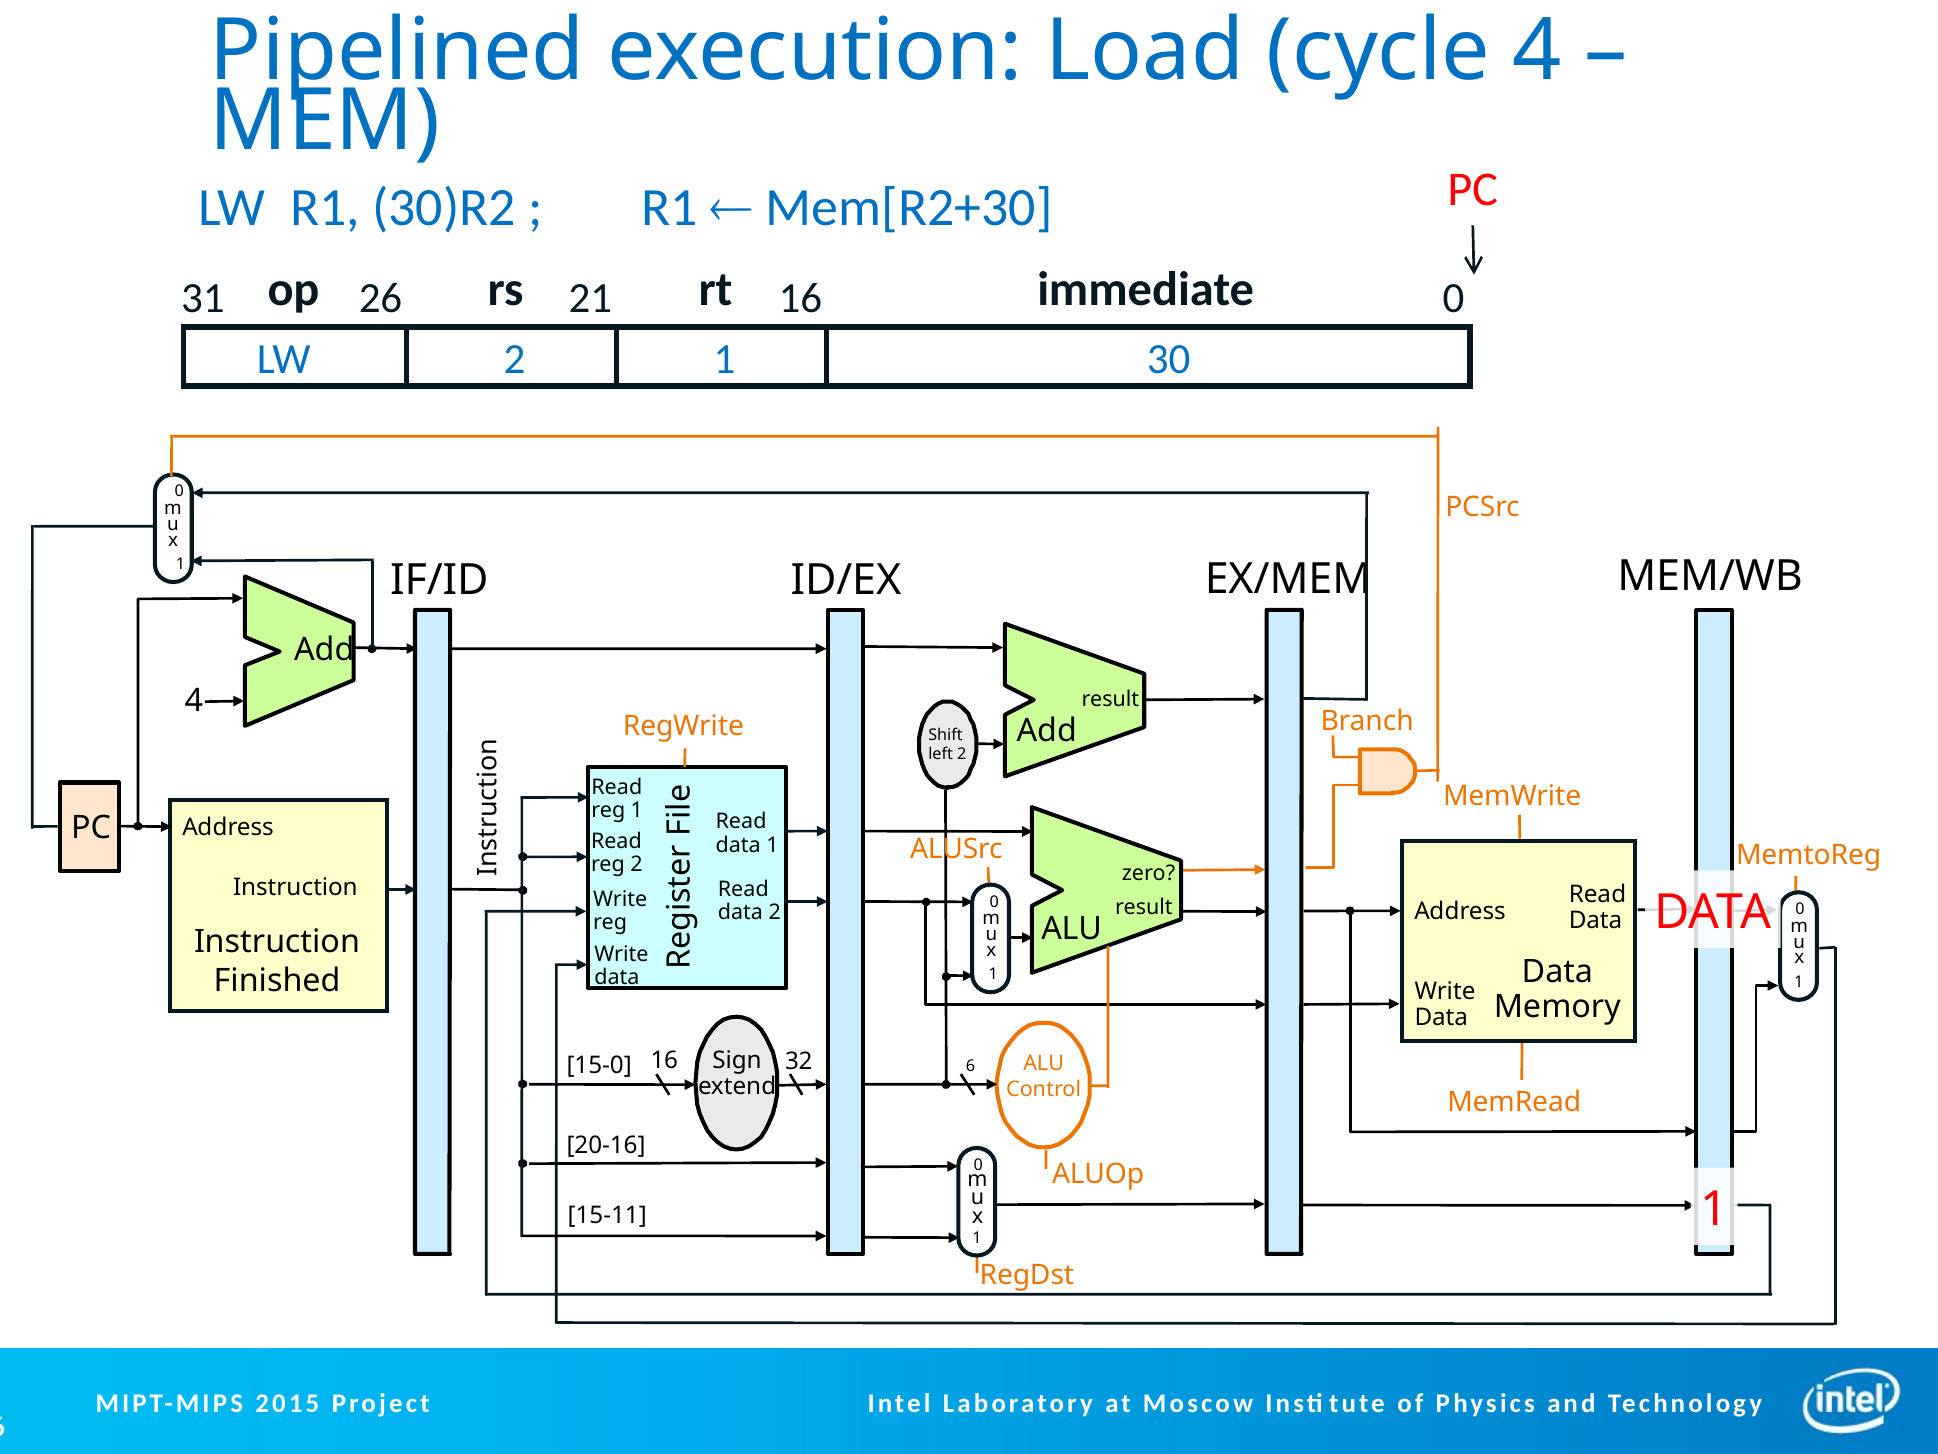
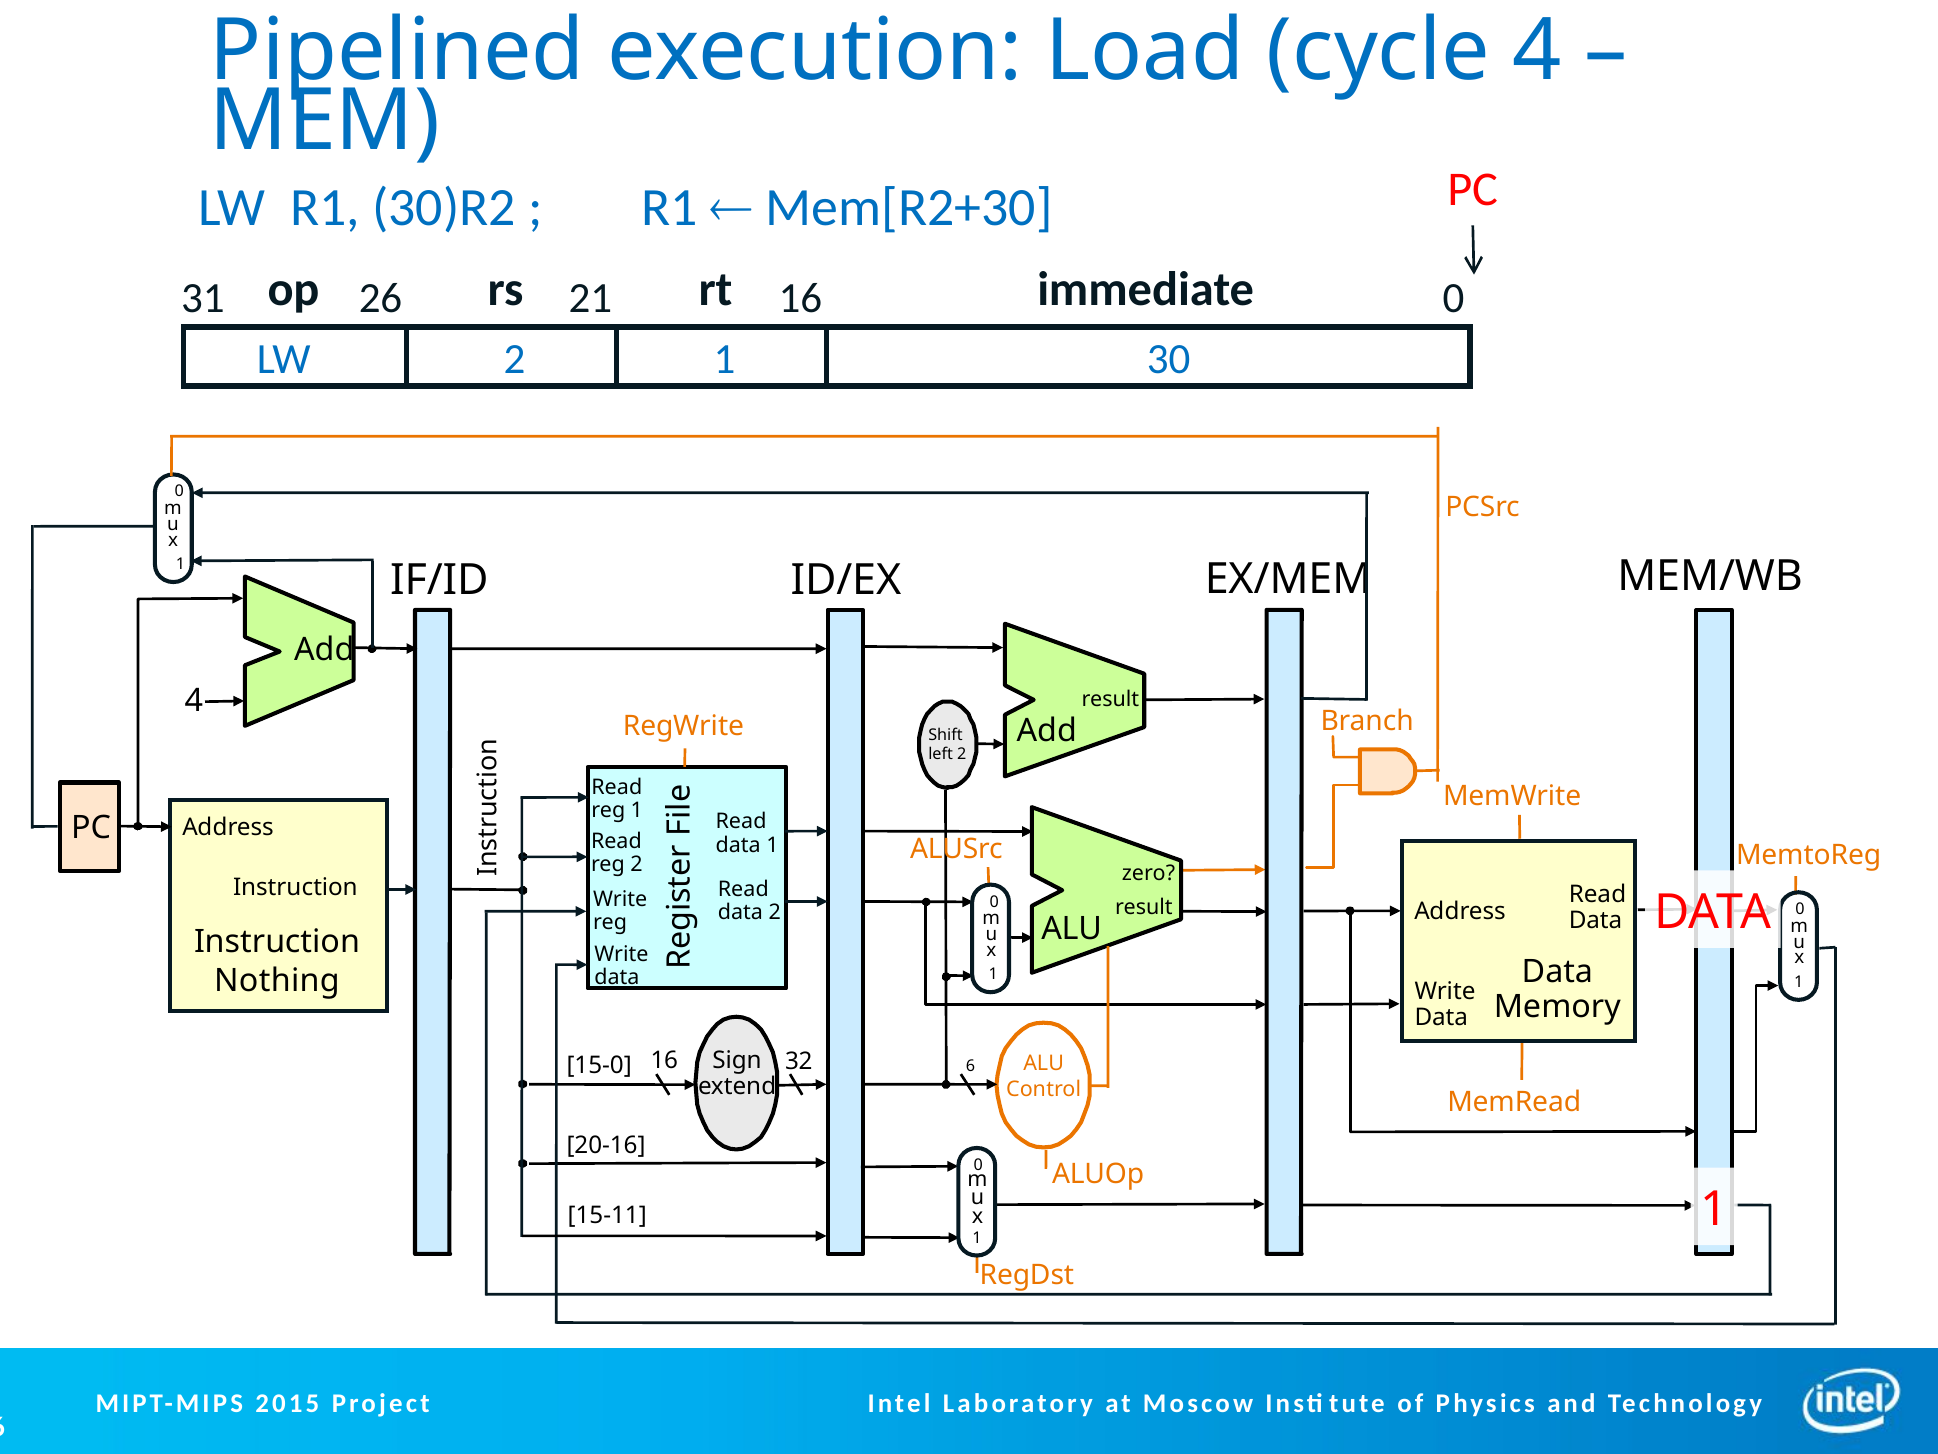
Finished: Finished -> Nothing
